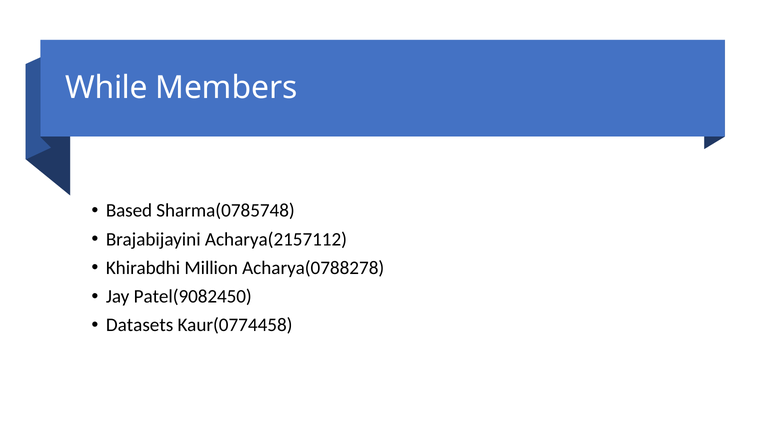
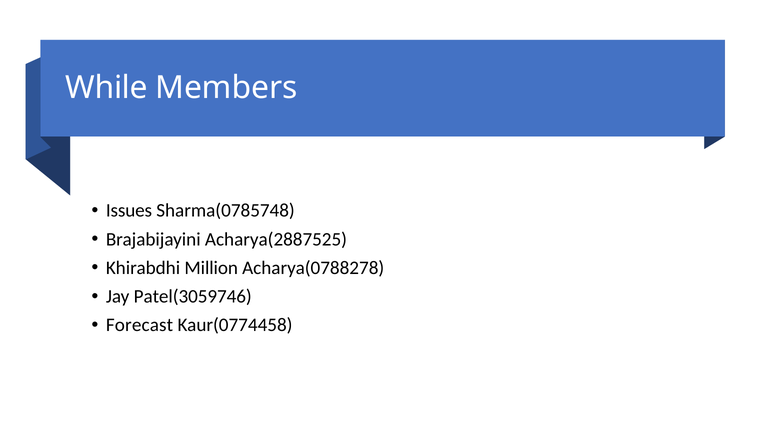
Based: Based -> Issues
Acharya(2157112: Acharya(2157112 -> Acharya(2887525
Patel(9082450: Patel(9082450 -> Patel(3059746
Datasets: Datasets -> Forecast
